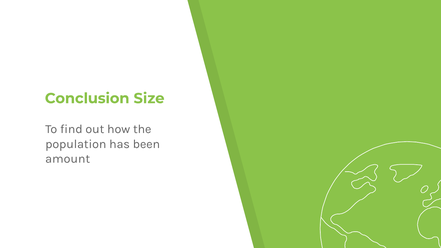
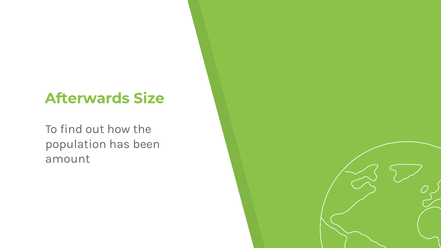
Conclusion: Conclusion -> Afterwards
